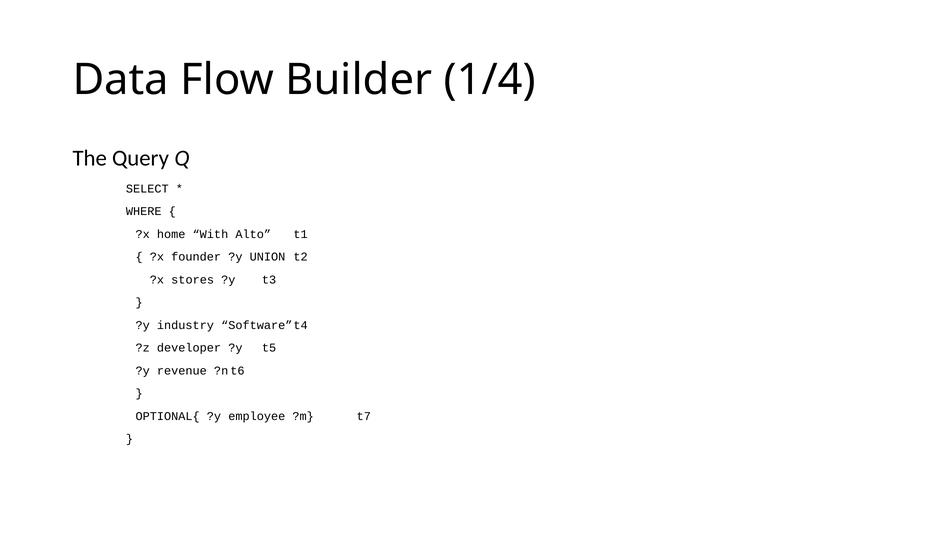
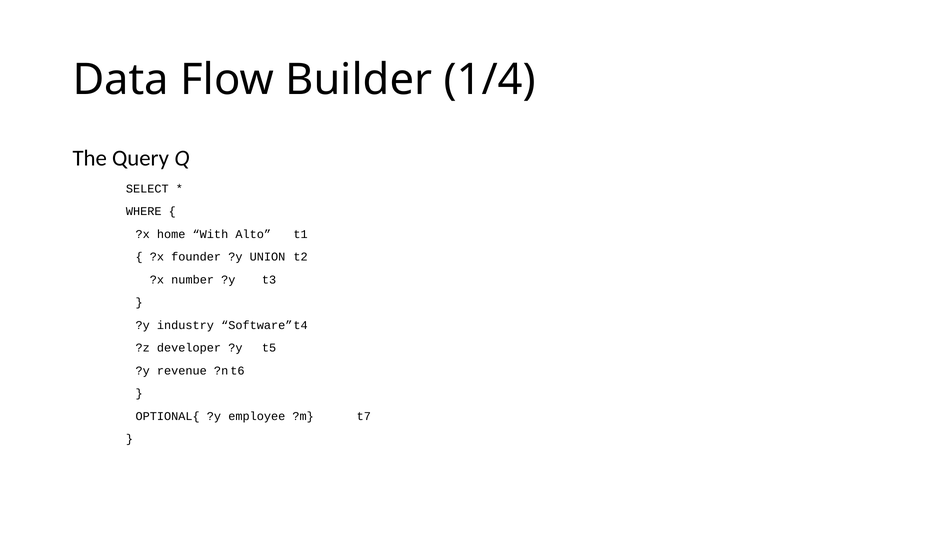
stores: stores -> number
